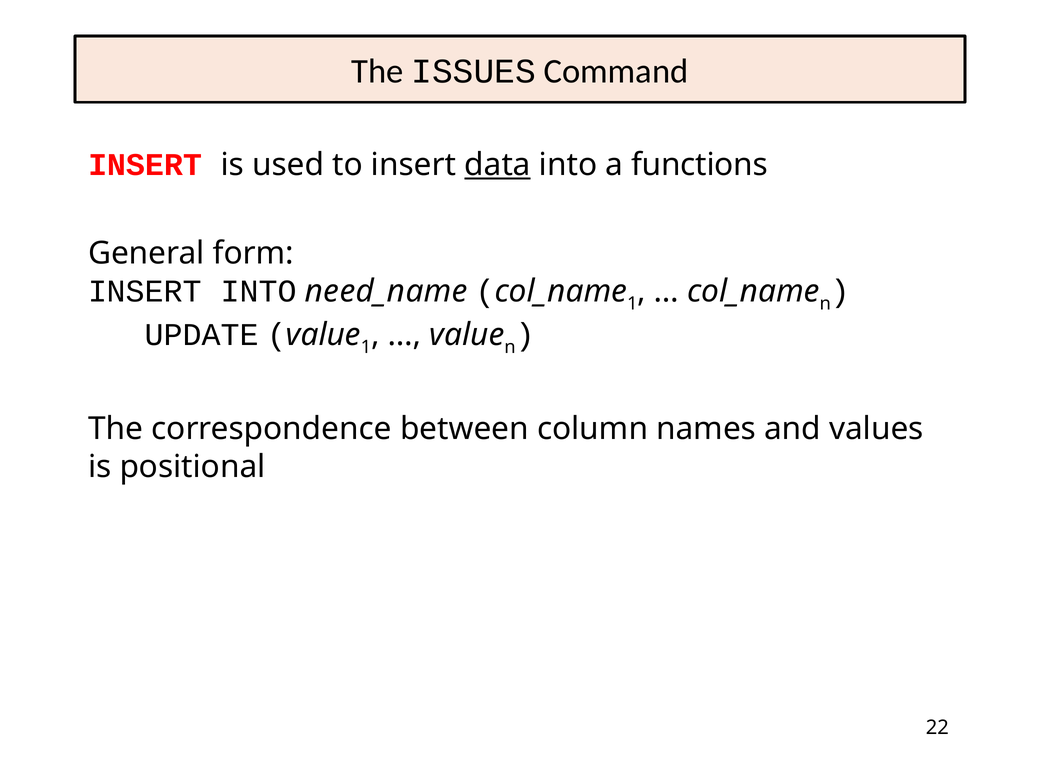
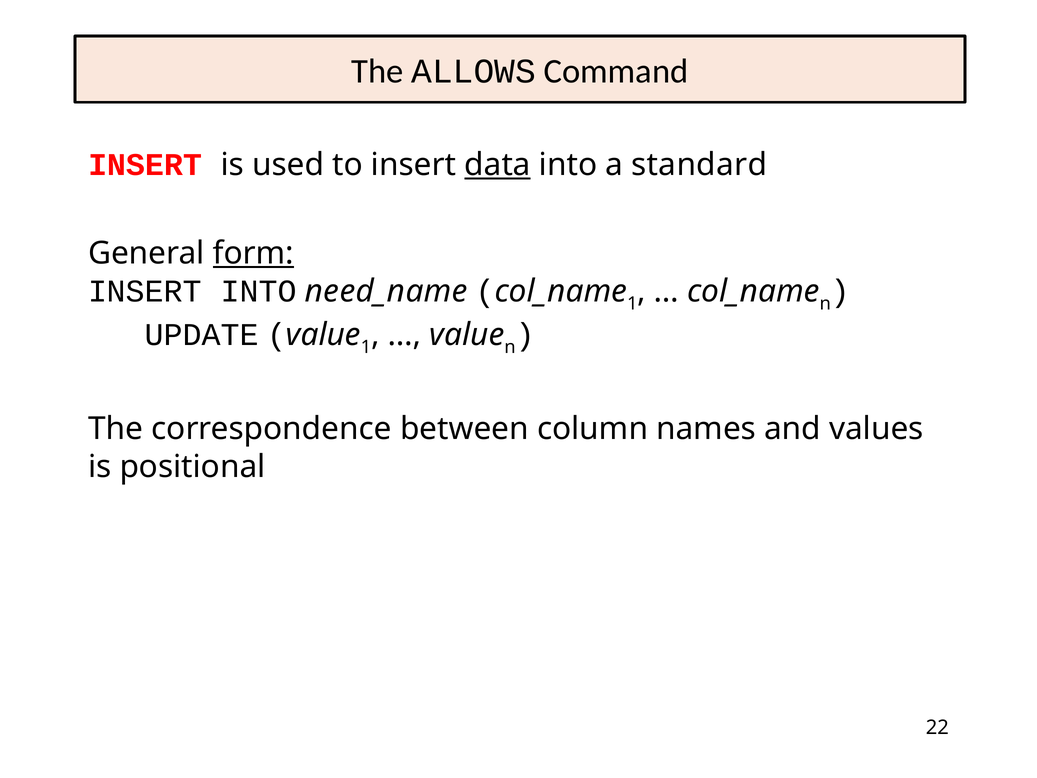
ISSUES: ISSUES -> ALLOWS
functions: functions -> standard
form underline: none -> present
